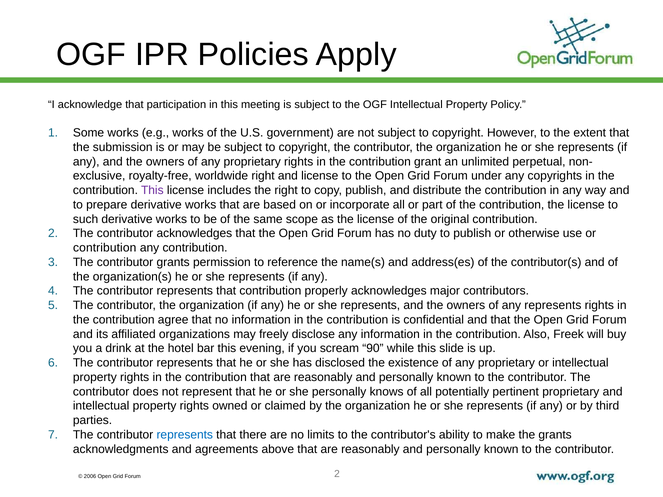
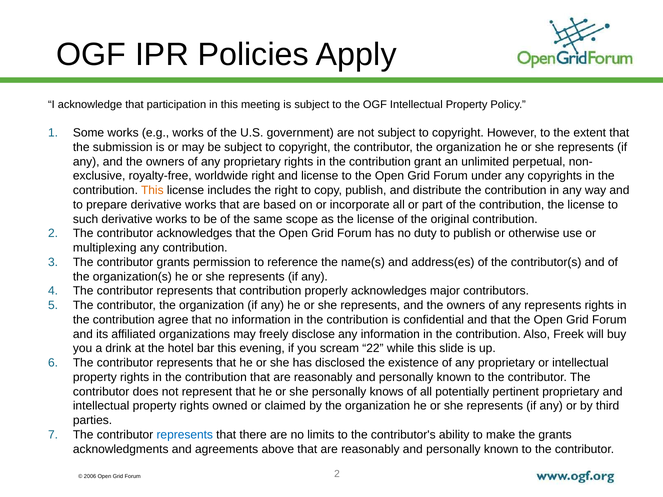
This at (152, 190) colour: purple -> orange
contribution at (105, 248): contribution -> multiplexing
90: 90 -> 22
